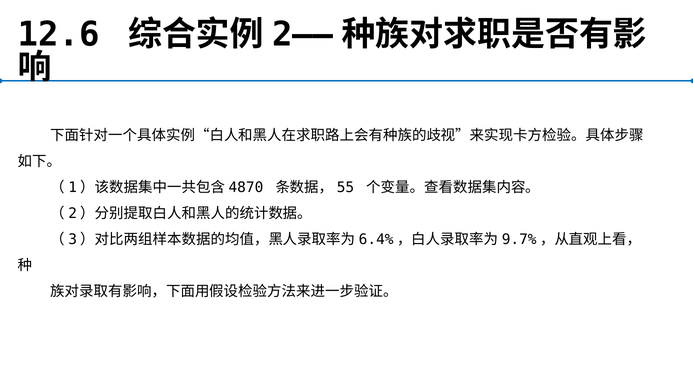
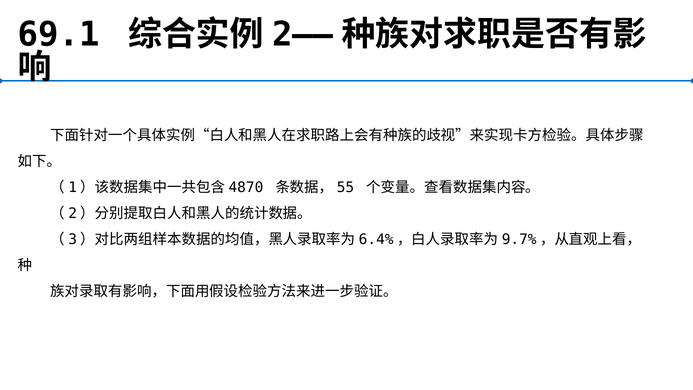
12.6: 12.6 -> 69.1
